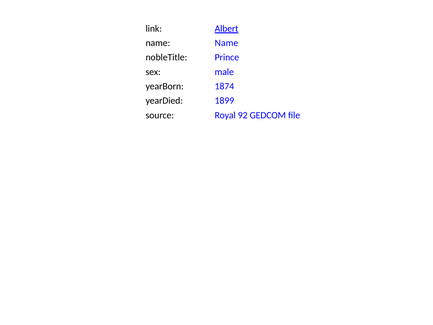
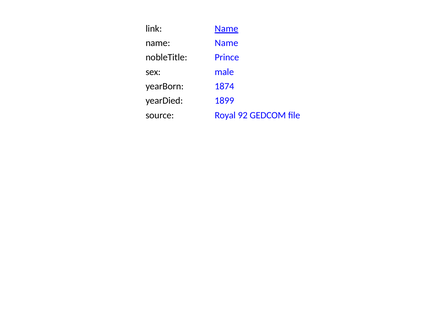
link Albert: Albert -> Name
